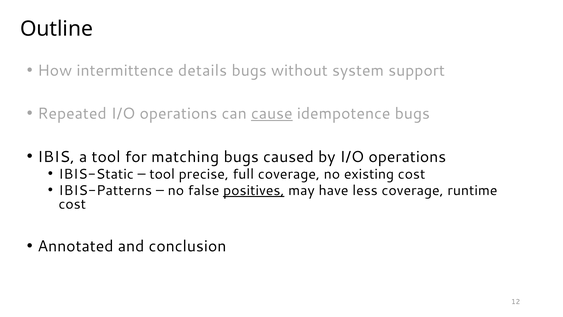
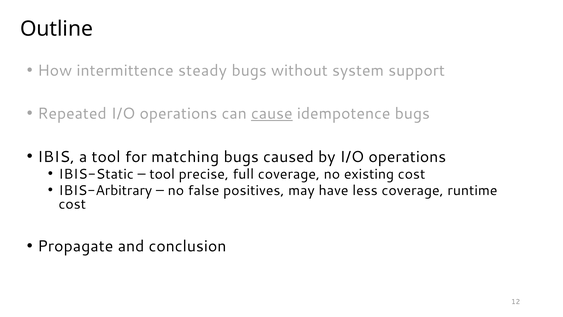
details: details -> steady
IBIS-Patterns: IBIS-Patterns -> IBIS-Arbitrary
positives underline: present -> none
Annotated: Annotated -> Propagate
